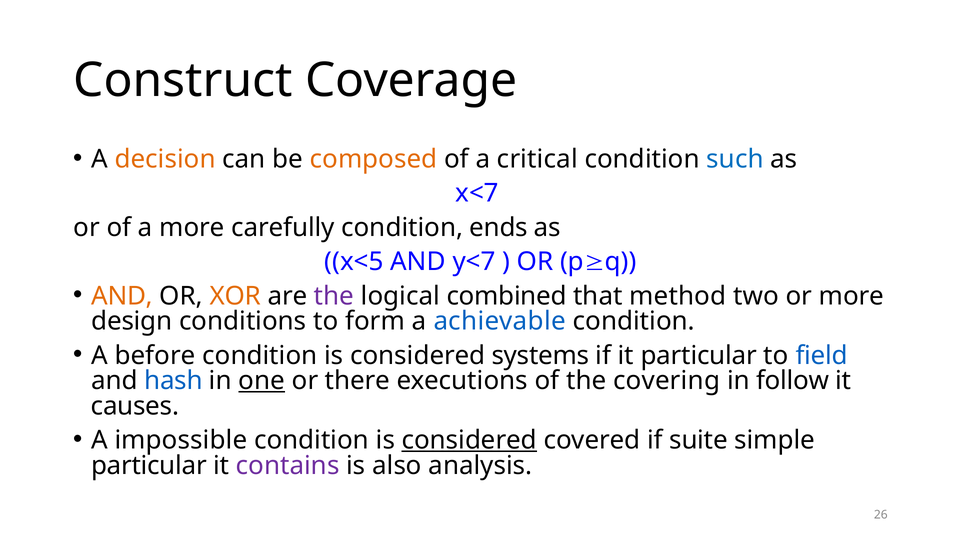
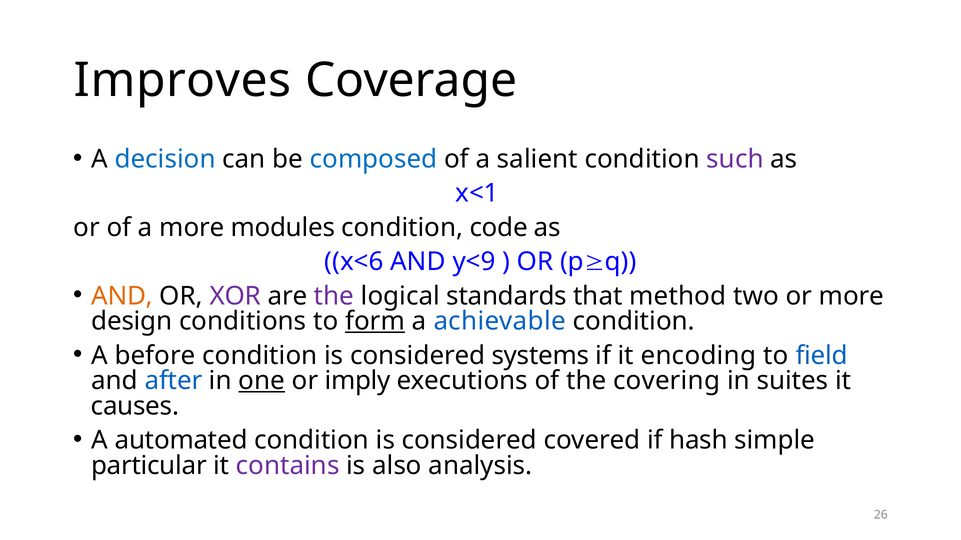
Construct: Construct -> Improves
decision colour: orange -> blue
composed colour: orange -> blue
critical: critical -> salient
such colour: blue -> purple
x<7: x<7 -> x<1
carefully: carefully -> modules
ends: ends -> code
x<5: x<5 -> x<6
y<7: y<7 -> y<9
XOR colour: orange -> purple
combined: combined -> standards
form underline: none -> present
it particular: particular -> encoding
hash: hash -> after
there: there -> imply
follow: follow -> suites
impossible: impossible -> automated
considered at (469, 441) underline: present -> none
suite: suite -> hash
